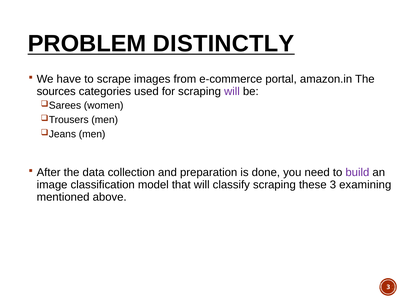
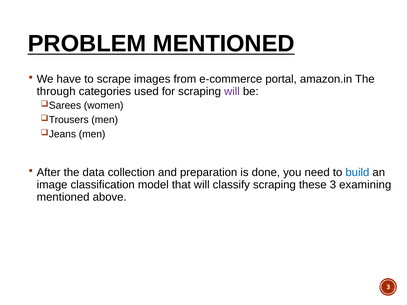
PROBLEM DISTINCTLY: DISTINCTLY -> MENTIONED
sources: sources -> through
build colour: purple -> blue
